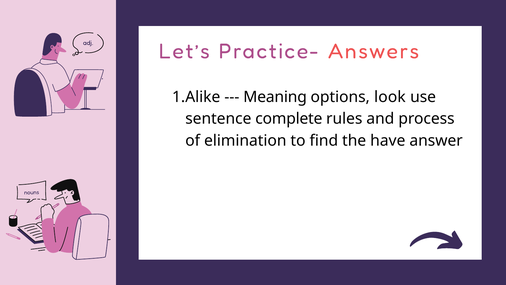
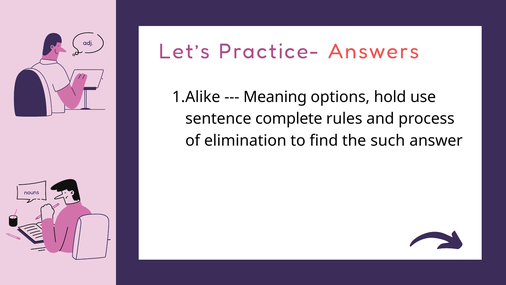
look: look -> hold
have: have -> such
